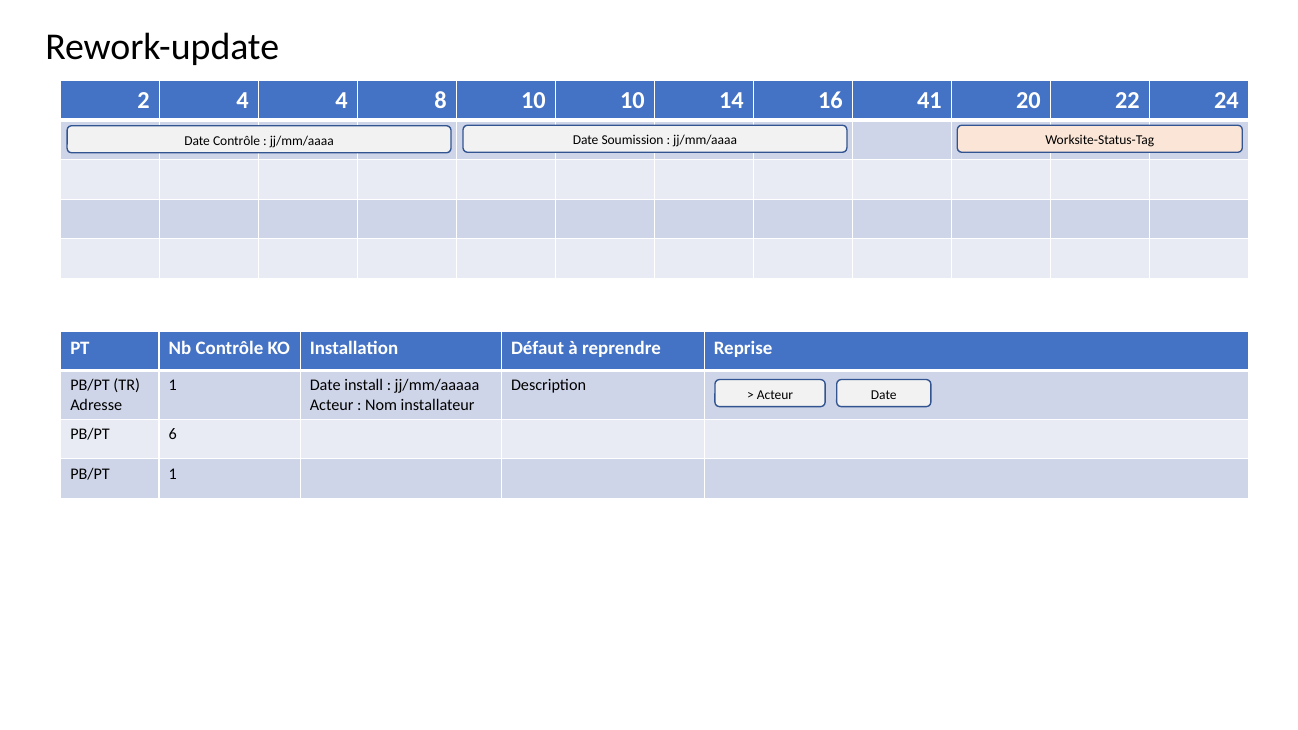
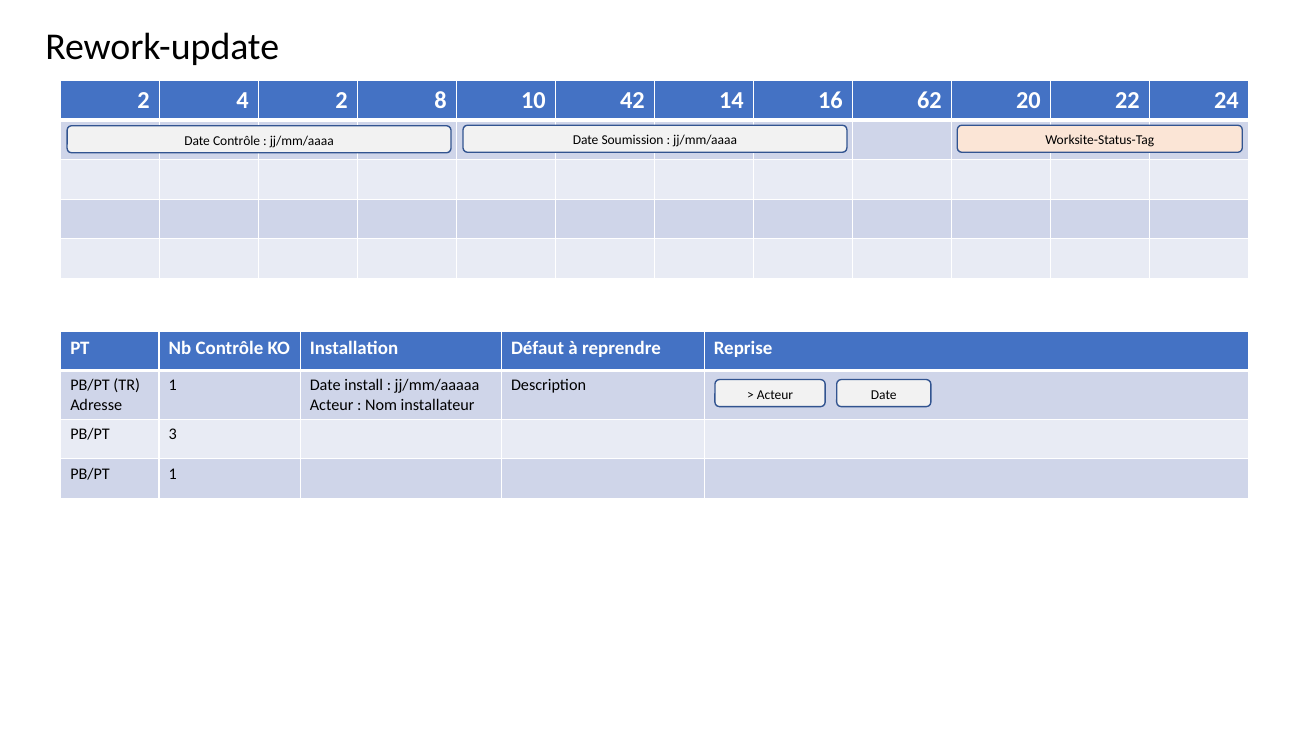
4 4: 4 -> 2
10 10: 10 -> 42
41: 41 -> 62
6: 6 -> 3
